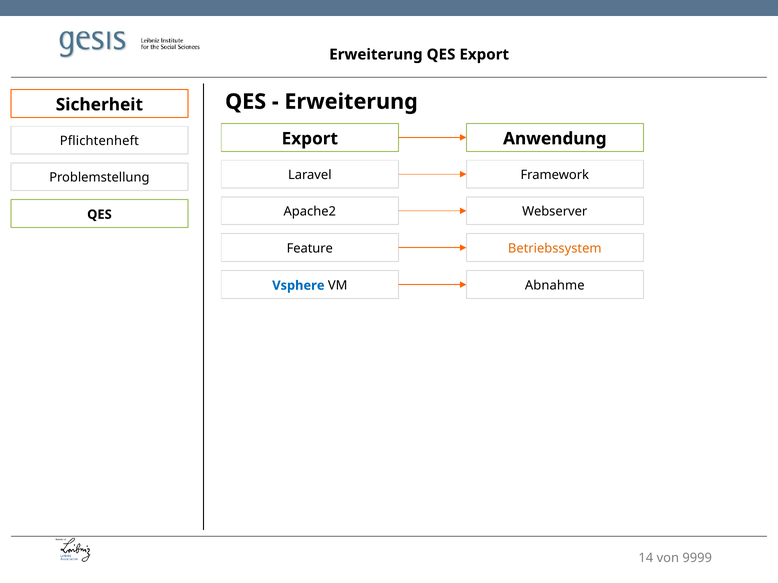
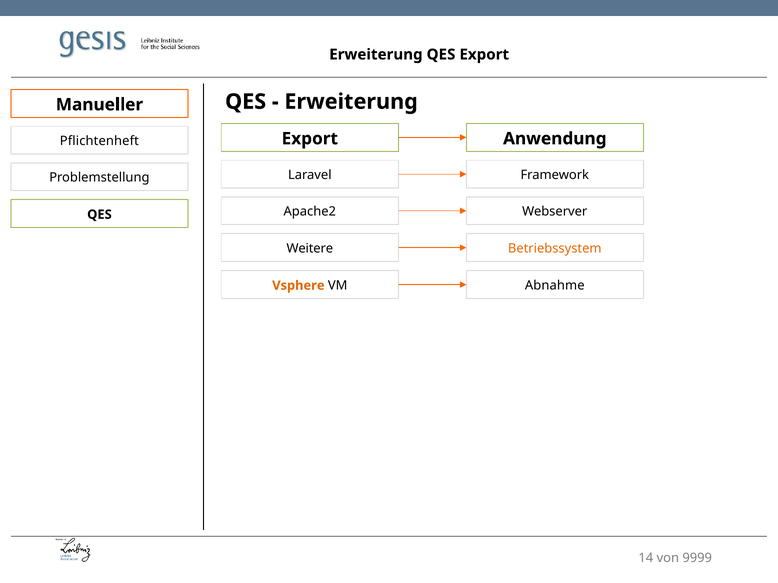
Sicherheit: Sicherheit -> Manueller
Feature: Feature -> Weitere
Vsphere colour: blue -> orange
